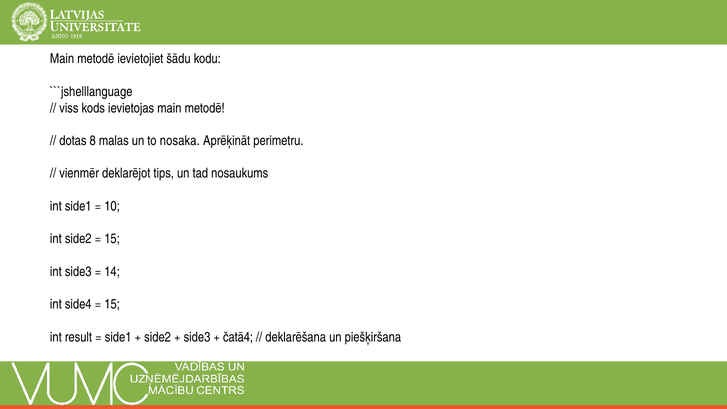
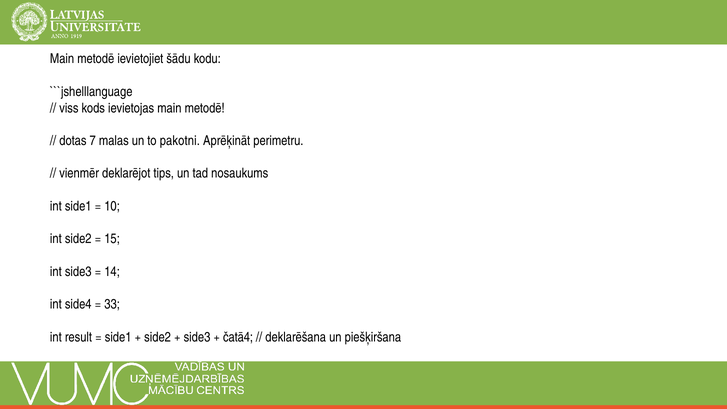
8: 8 -> 7
nosaka: nosaka -> pakotni
15 at (112, 304): 15 -> 33
